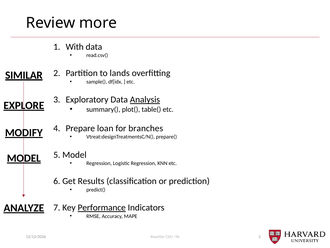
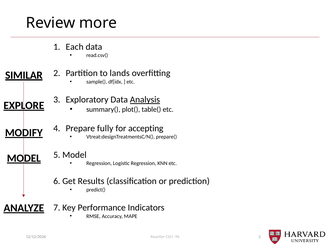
With: With -> Each
loan: loan -> fully
branches: branches -> accepting
Performance underline: present -> none
